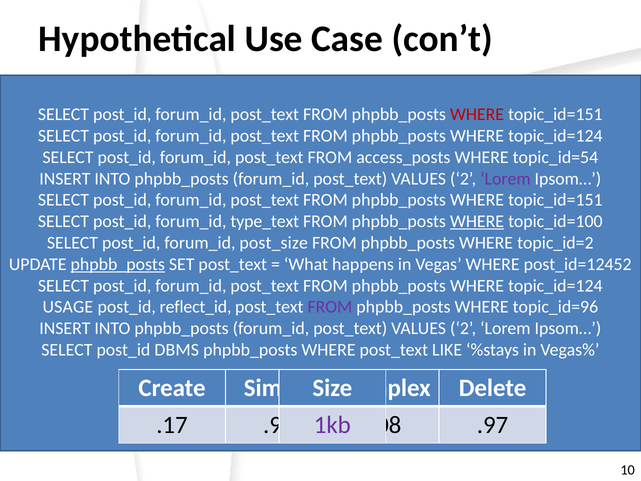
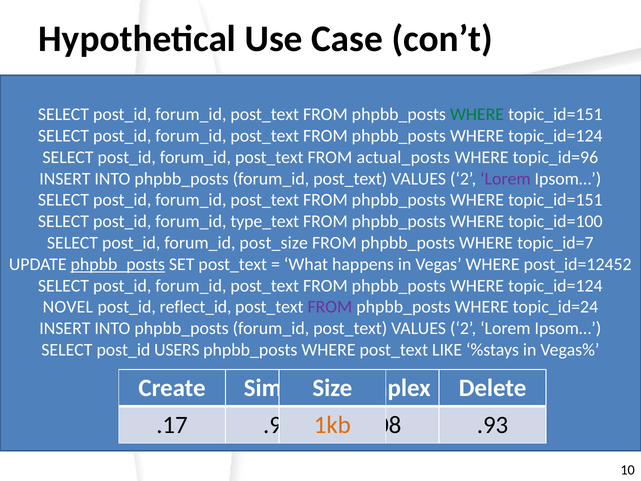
WHERE at (477, 114) colour: red -> green
access_posts: access_posts -> actual_posts
topic_id=54: topic_id=54 -> topic_id=96
WHERE at (477, 221) underline: present -> none
topic_id=2: topic_id=2 -> topic_id=7
USAGE: USAGE -> NOVEL
topic_id=96: topic_id=96 -> topic_id=24
DBMS: DBMS -> USERS
1kb colour: purple -> orange
.97: .97 -> .93
